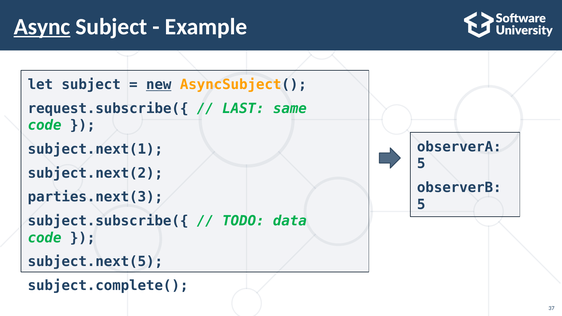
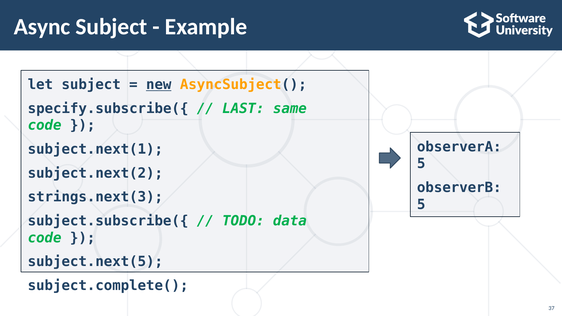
Async underline: present -> none
request.subscribe({: request.subscribe({ -> specify.subscribe({
parties.next(3: parties.next(3 -> strings.next(3
